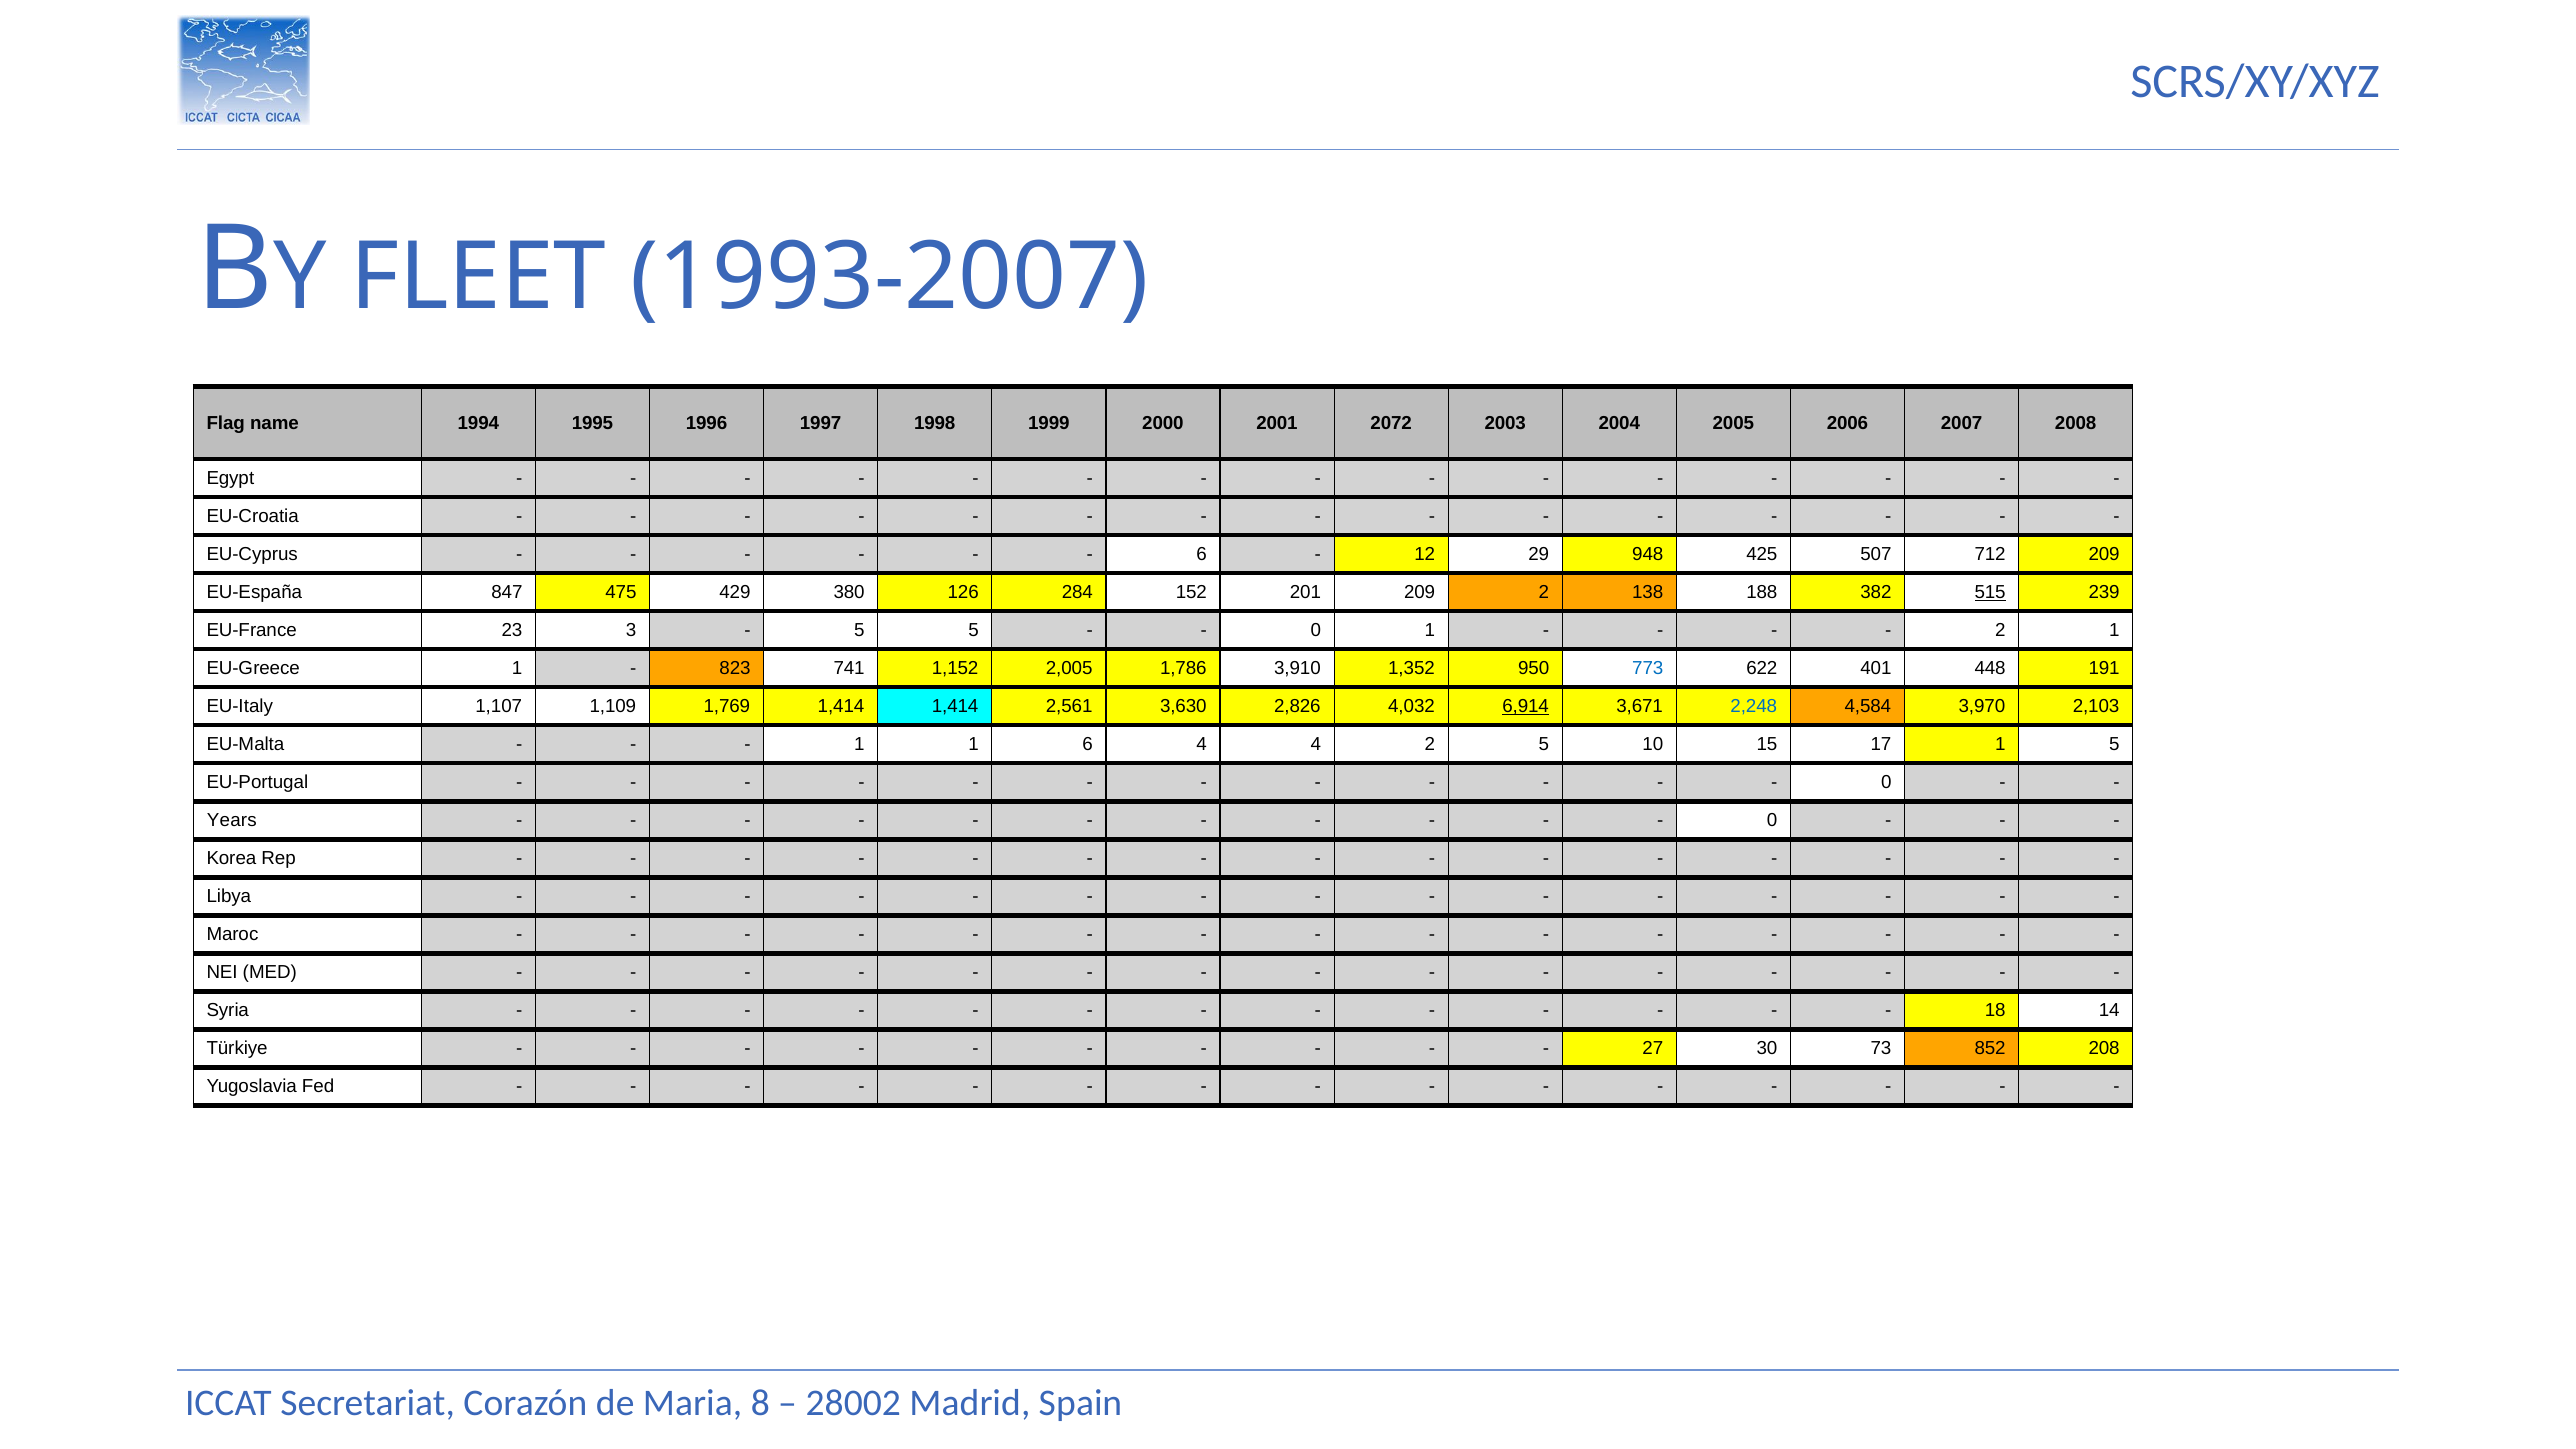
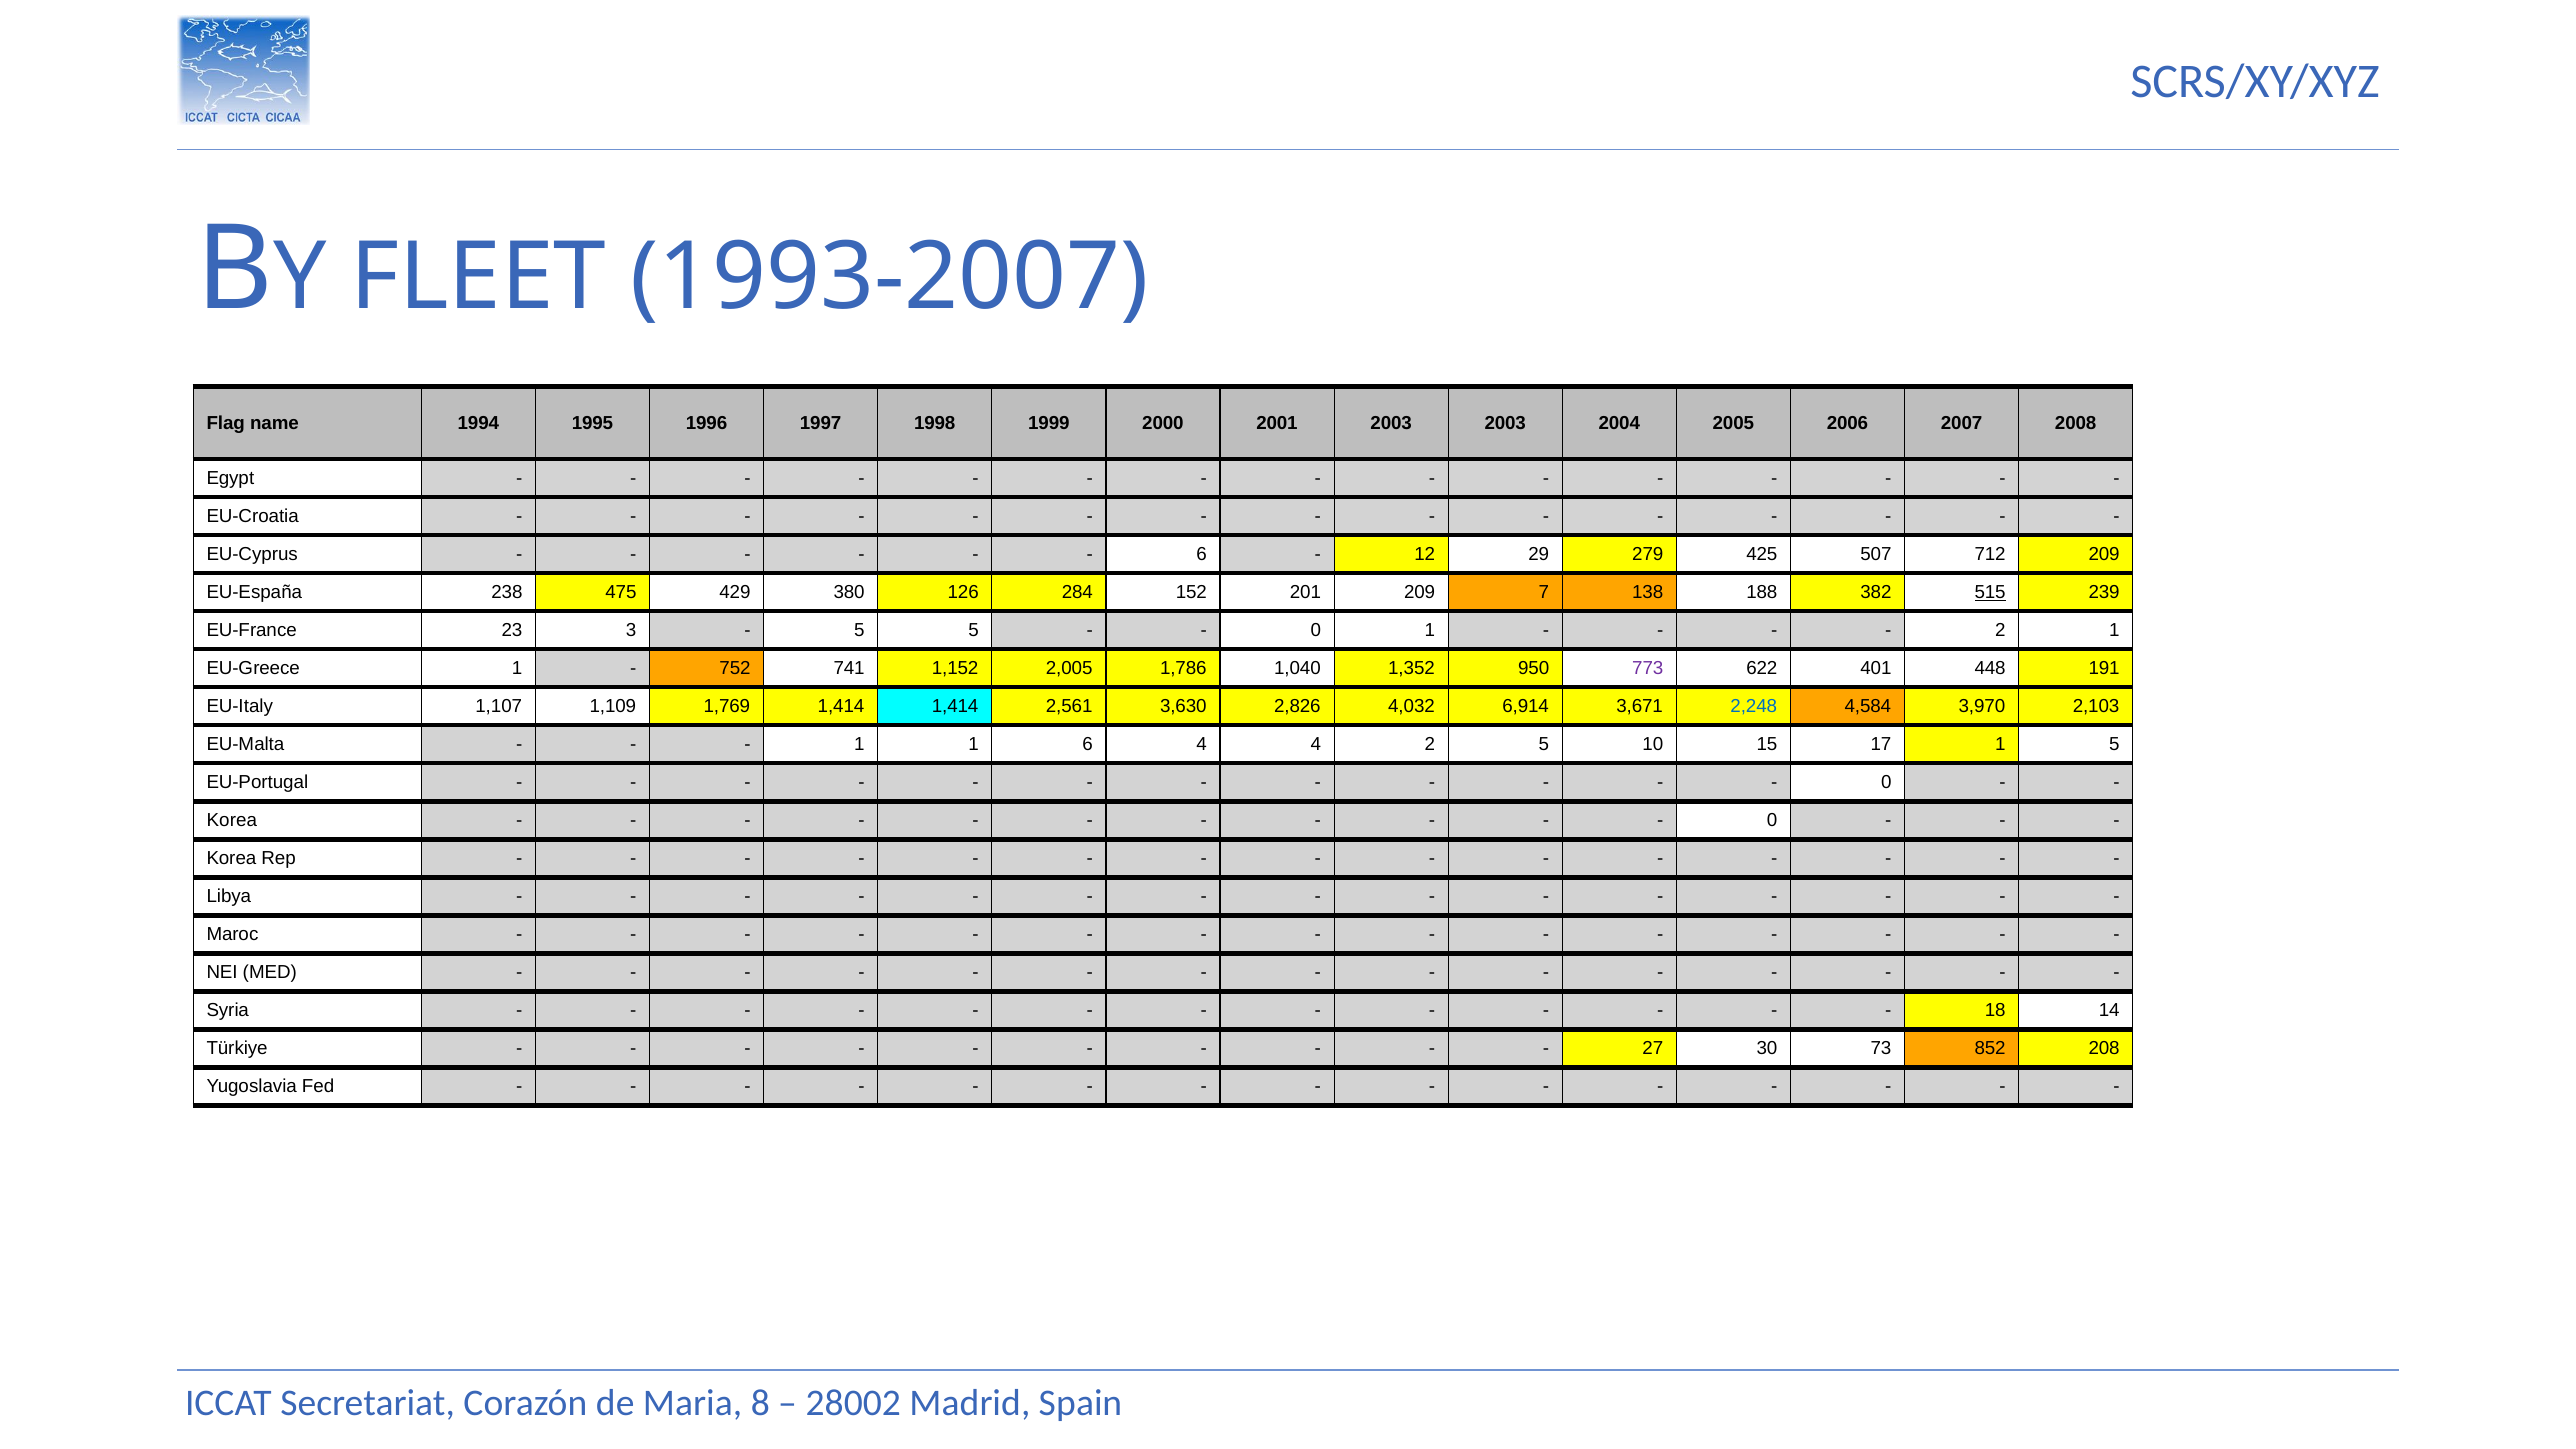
2001 2072: 2072 -> 2003
948: 948 -> 279
847: 847 -> 238
209 2: 2 -> 7
823: 823 -> 752
3,910: 3,910 -> 1,040
773 colour: blue -> purple
6,914 underline: present -> none
Years at (232, 821): Years -> Korea
